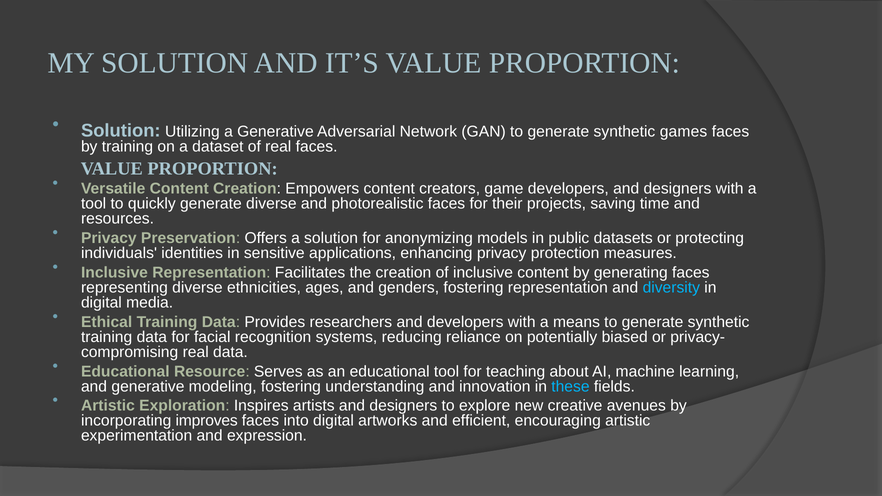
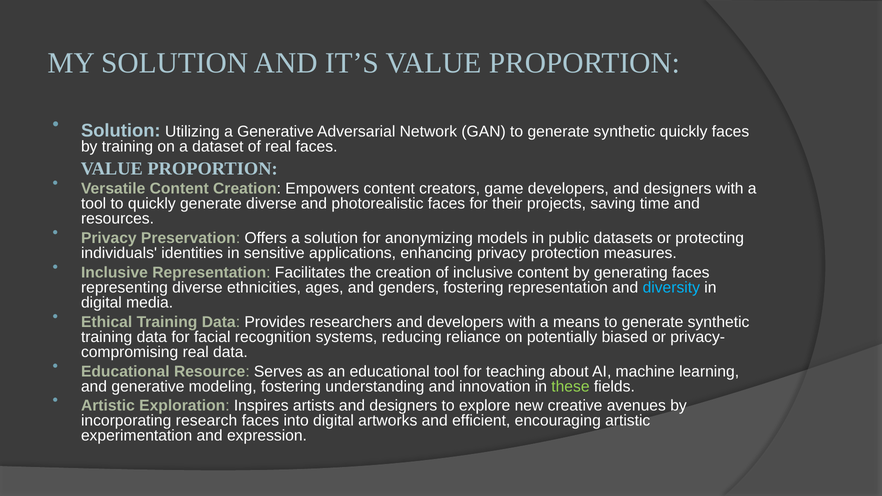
synthetic games: games -> quickly
these colour: light blue -> light green
improves: improves -> research
